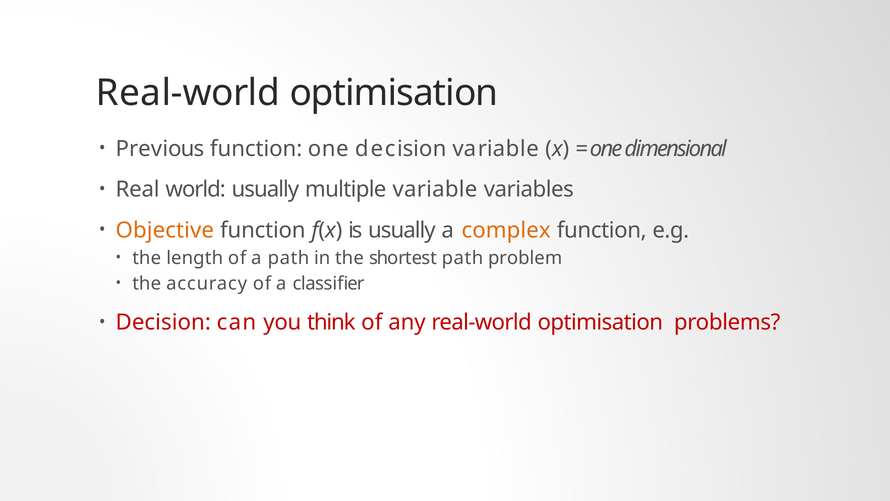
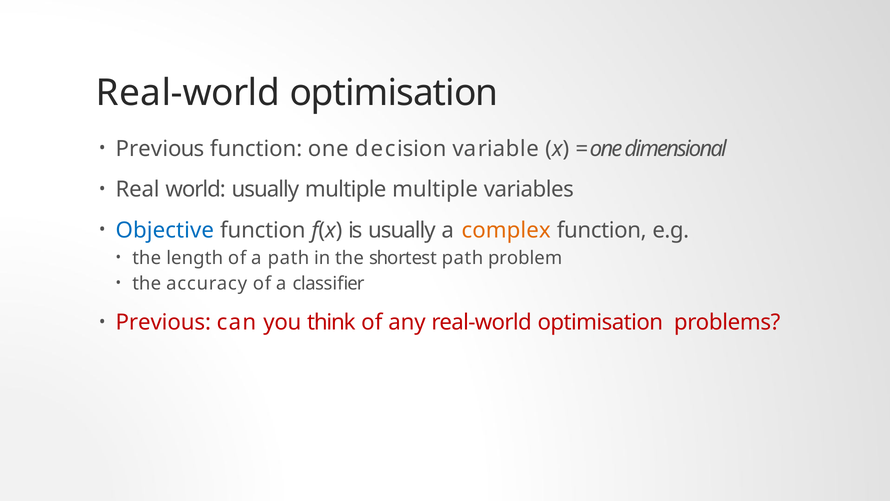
multiple variable: variable -> multiple
Objective colour: orange -> blue
Decision at (163, 322): Decision -> Previous
